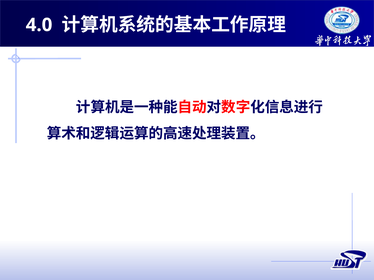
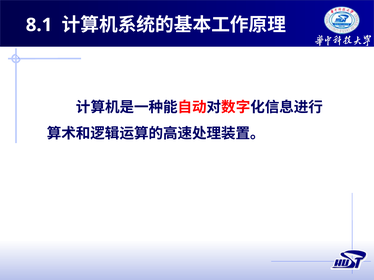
4.0: 4.0 -> 8.1
